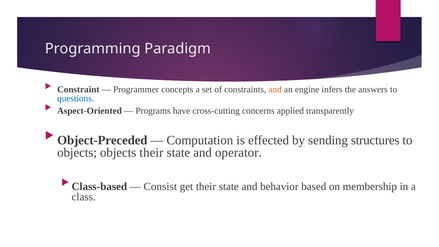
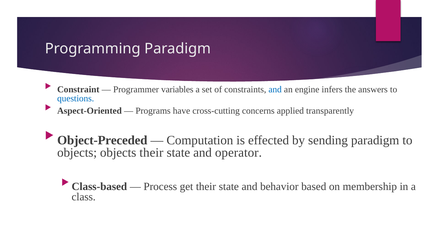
concepts: concepts -> variables
and at (275, 90) colour: orange -> blue
sending structures: structures -> paradigm
Consist: Consist -> Process
